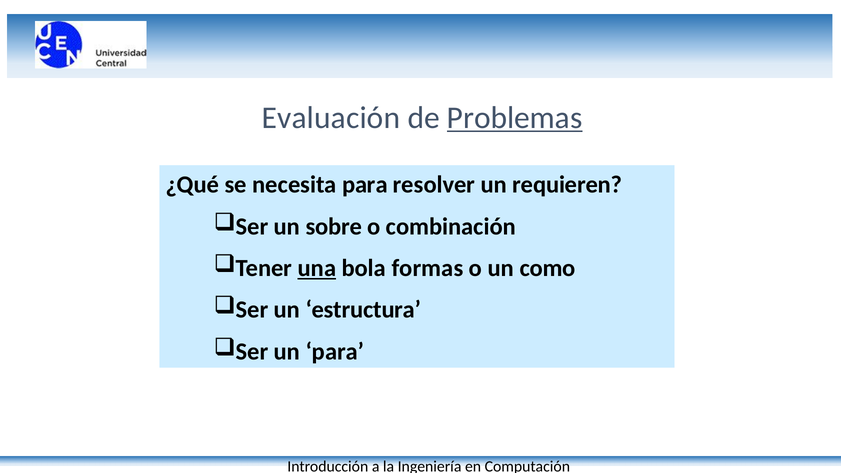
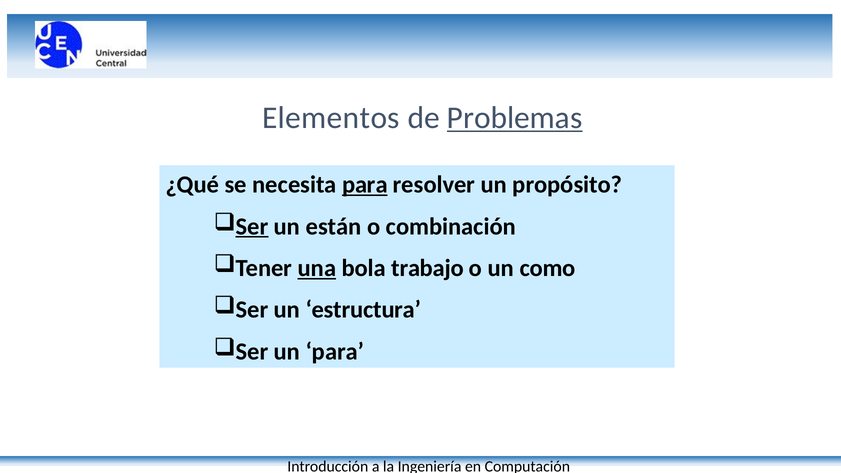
Evaluación: Evaluación -> Elementos
para at (365, 185) underline: none -> present
requieren: requieren -> propósito
Ser at (252, 226) underline: none -> present
sobre: sobre -> están
formas: formas -> trabajo
